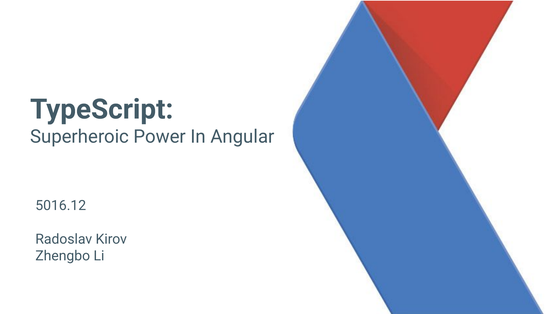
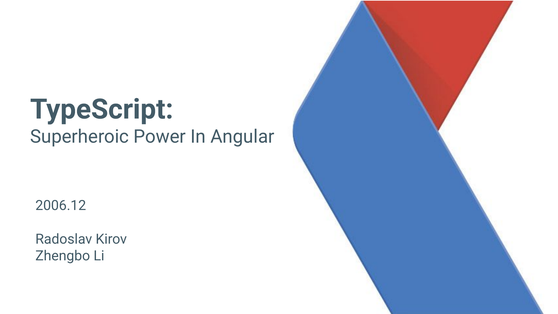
5016.12: 5016.12 -> 2006.12
